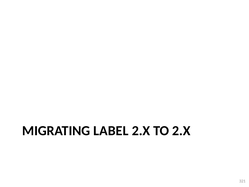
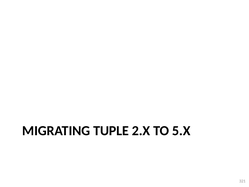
LABEL: LABEL -> TUPLE
TO 2.X: 2.X -> 5.X
